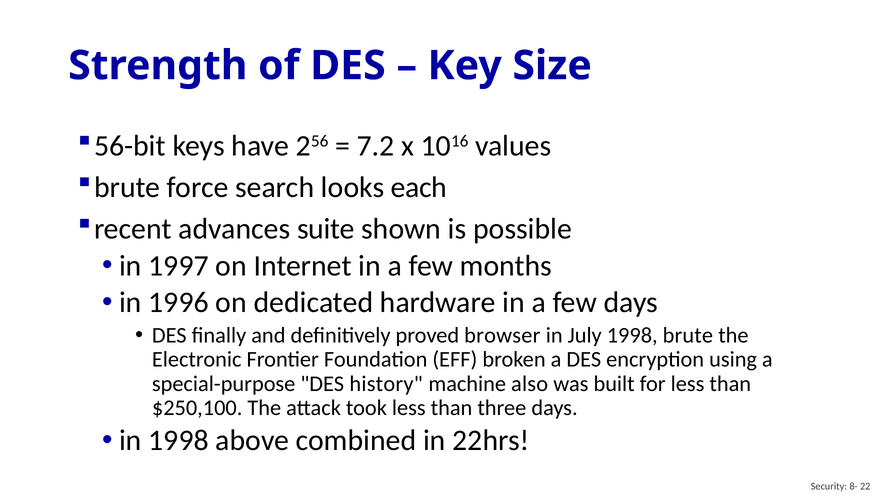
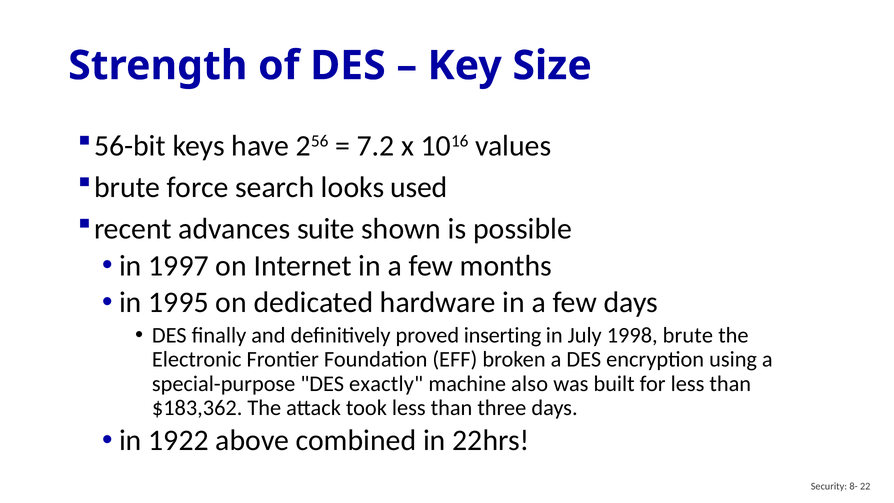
each: each -> used
1996: 1996 -> 1995
browser: browser -> inserting
history: history -> exactly
$250,100: $250,100 -> $183,362
in 1998: 1998 -> 1922
